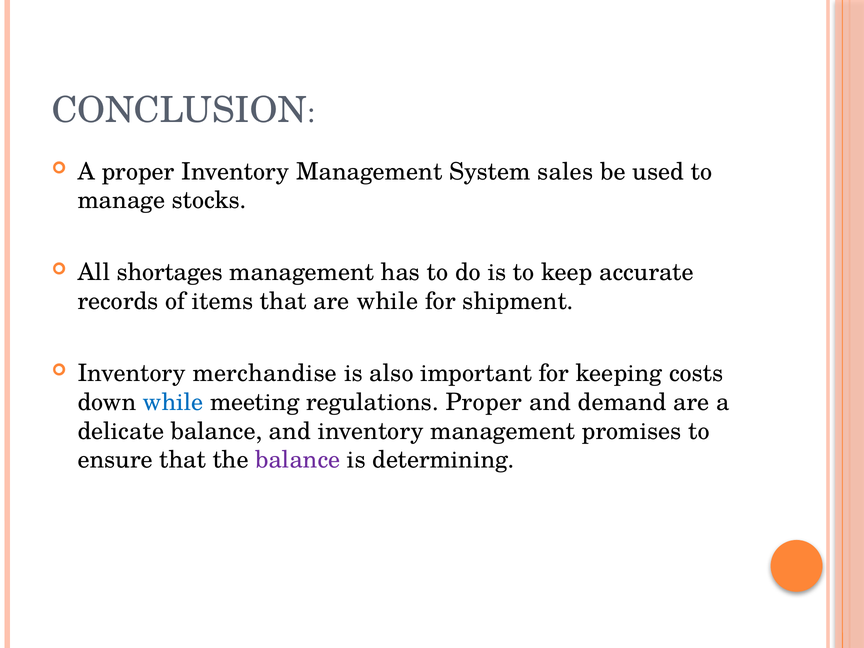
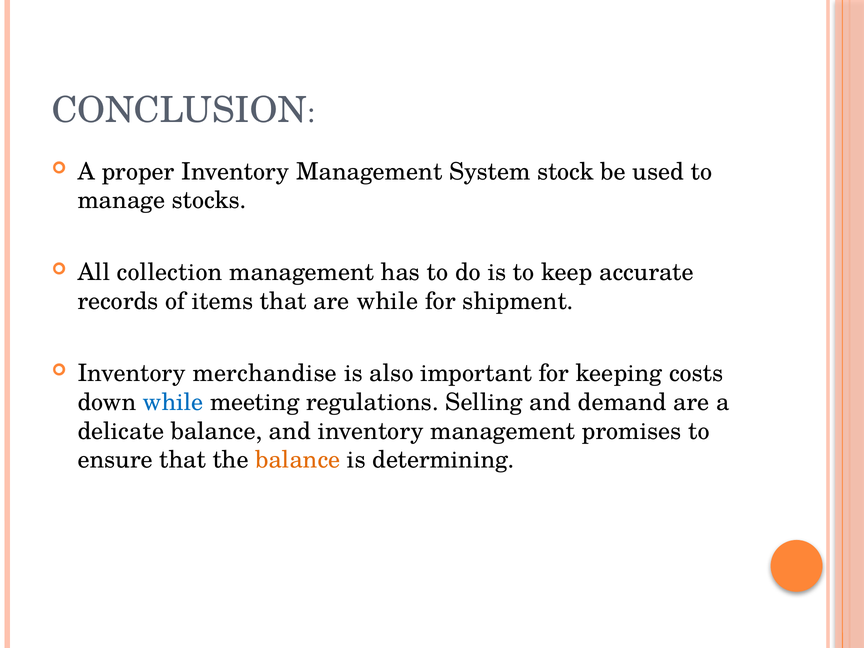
sales: sales -> stock
shortages: shortages -> collection
regulations Proper: Proper -> Selling
balance at (298, 460) colour: purple -> orange
